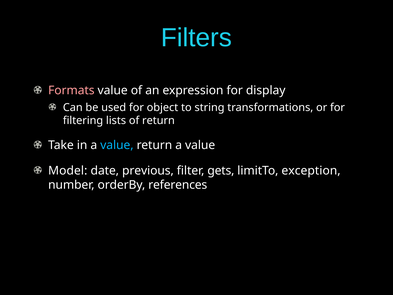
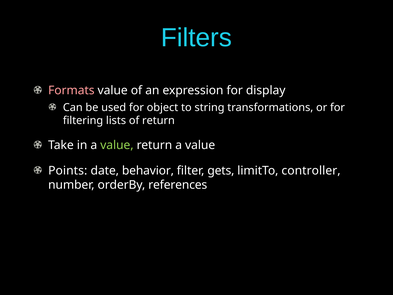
value at (117, 145) colour: light blue -> light green
Model: Model -> Points
previous: previous -> behavior
exception: exception -> controller
